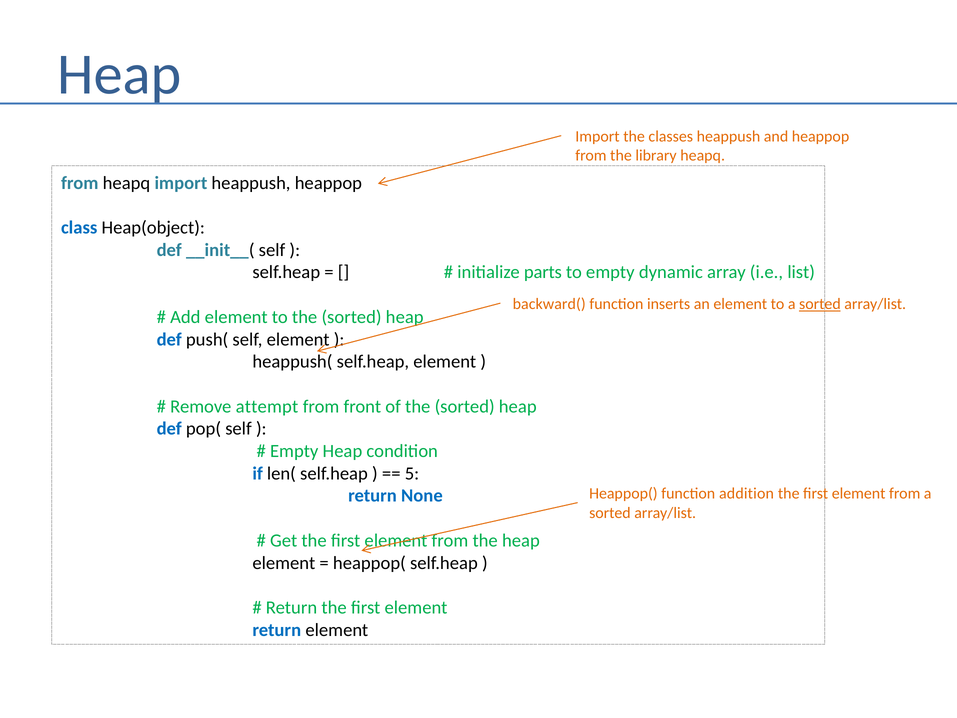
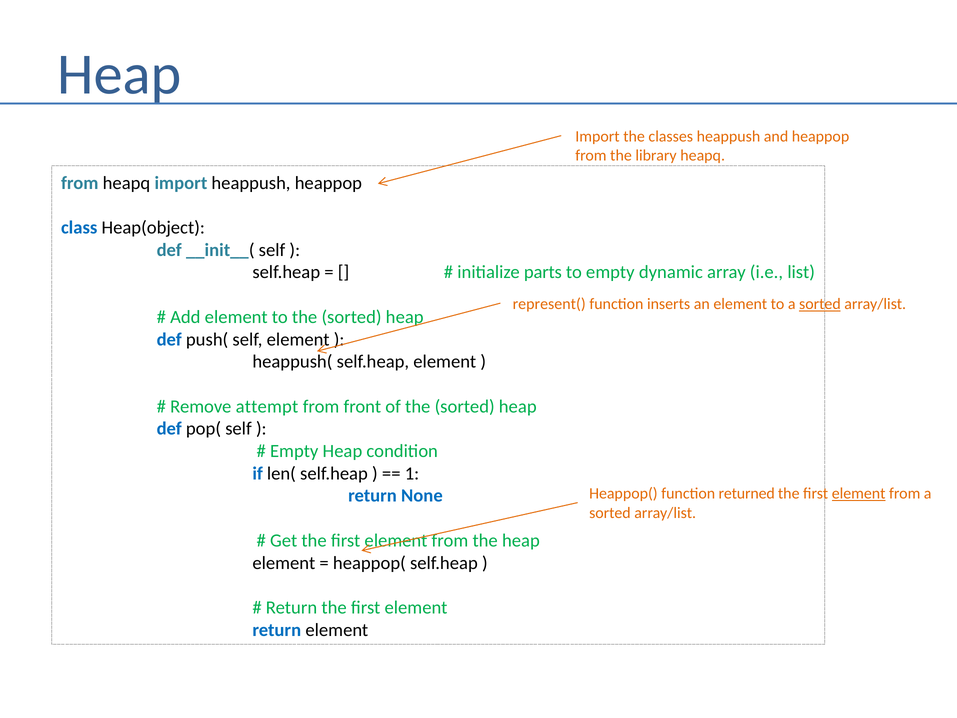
backward(: backward( -> represent(
5: 5 -> 1
addition: addition -> returned
element at (859, 493) underline: none -> present
